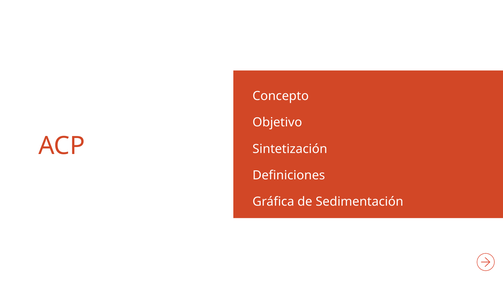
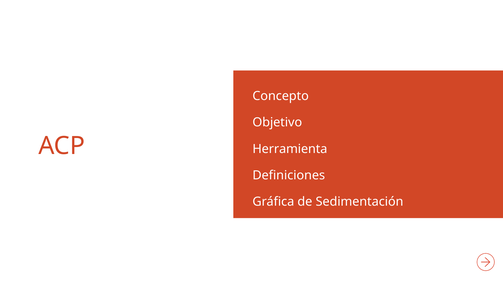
Sintetización: Sintetización -> Herramienta
